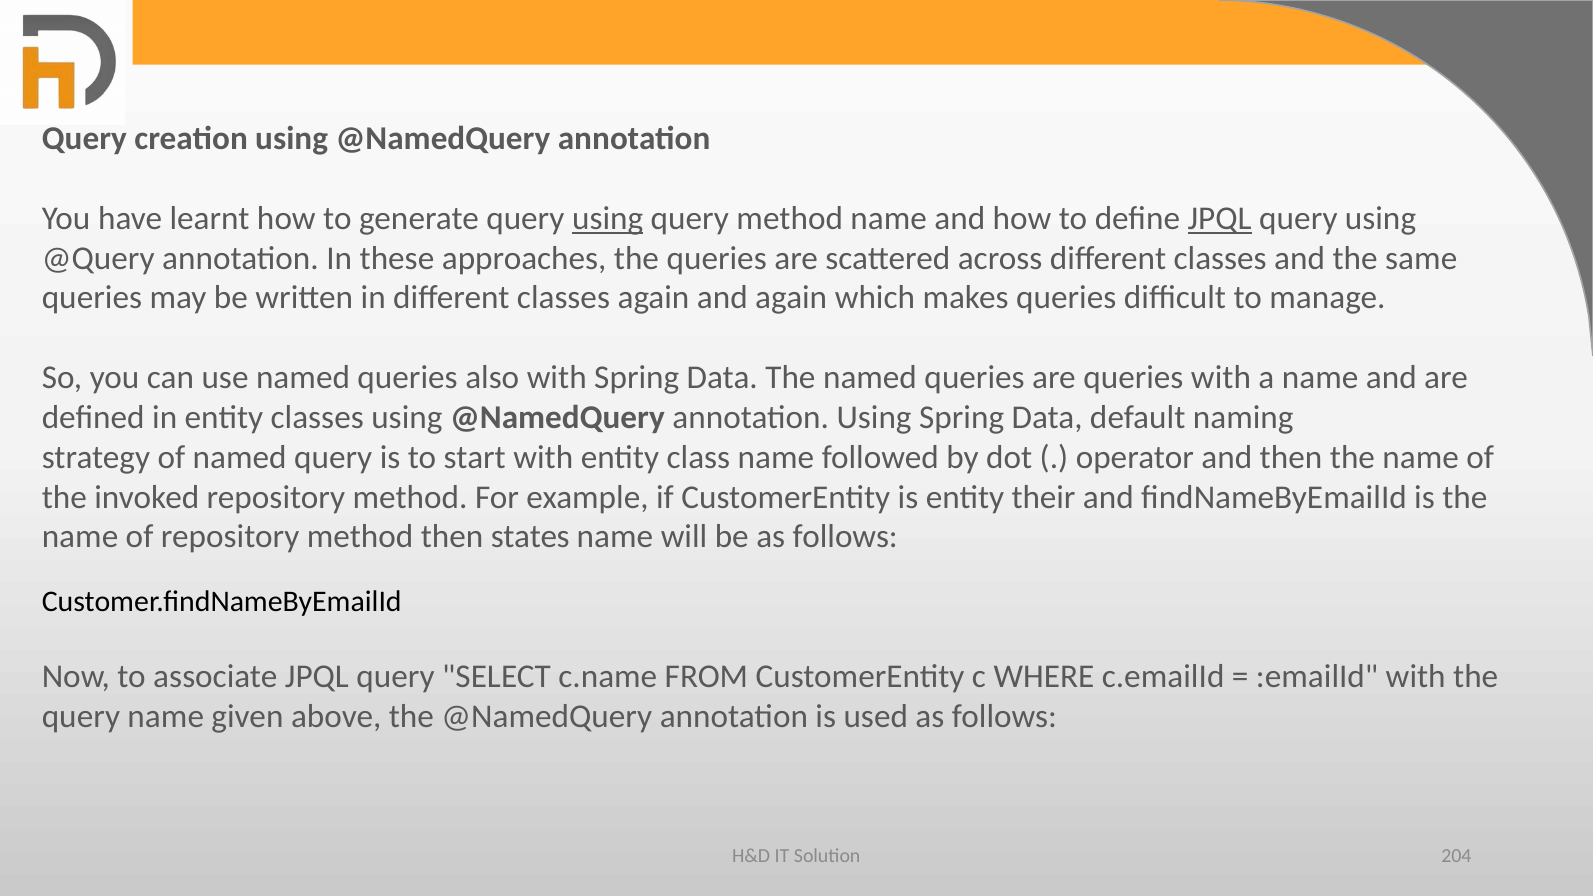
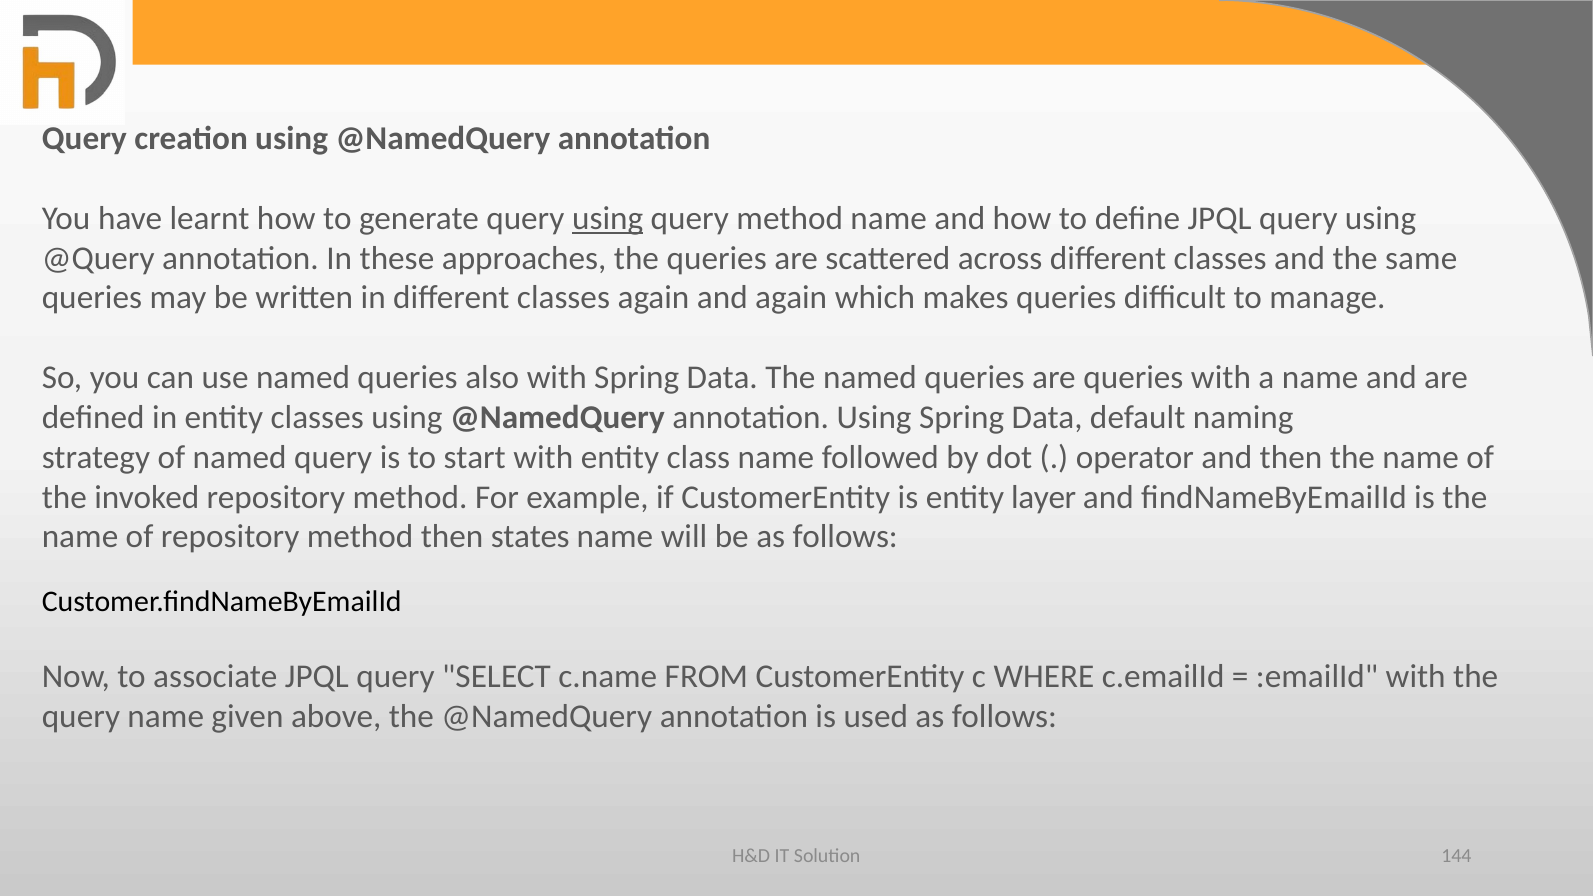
JPQL at (1220, 218) underline: present -> none
their: their -> layer
204: 204 -> 144
